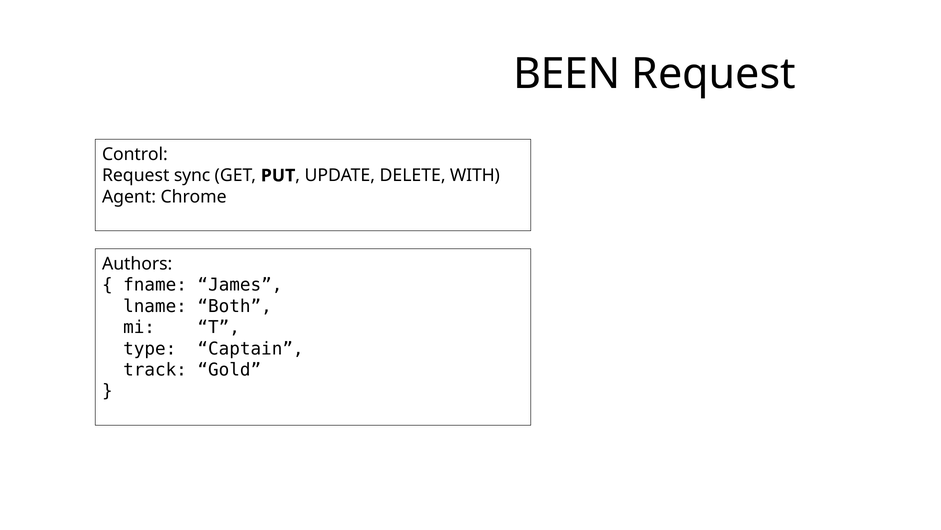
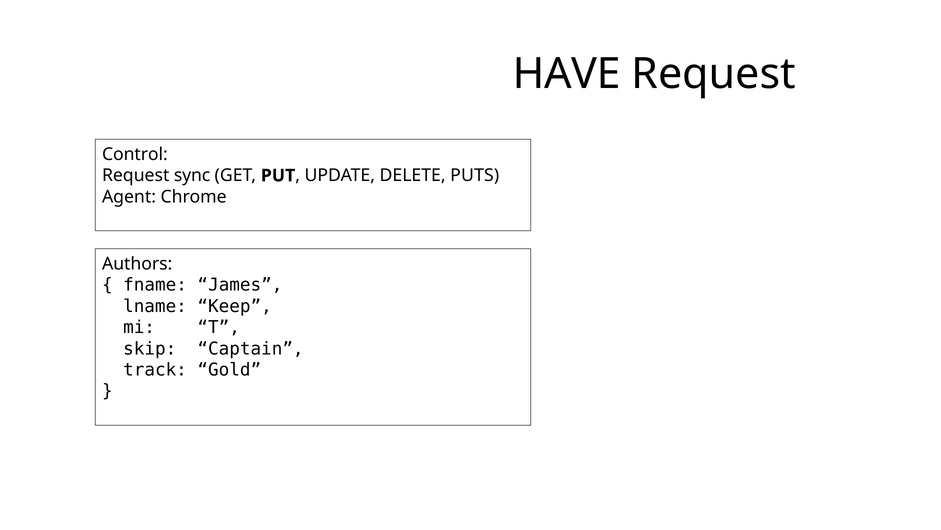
BEEN: BEEN -> HAVE
WITH: WITH -> PUTS
Both: Both -> Keep
type: type -> skip
